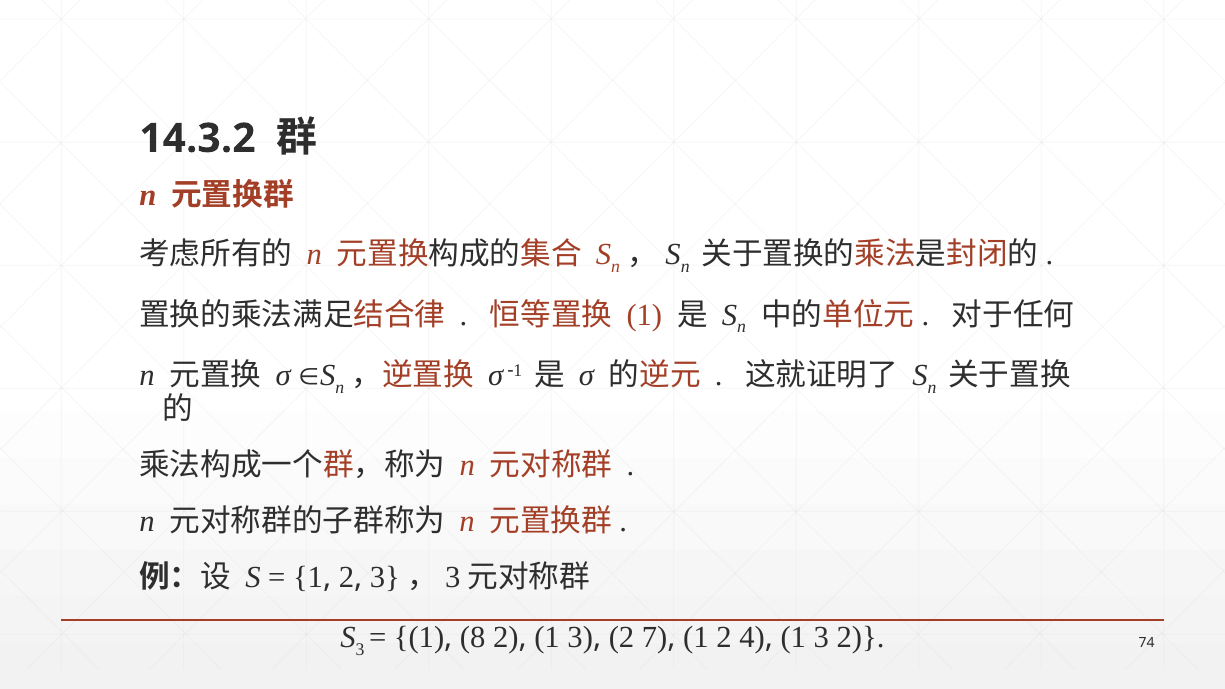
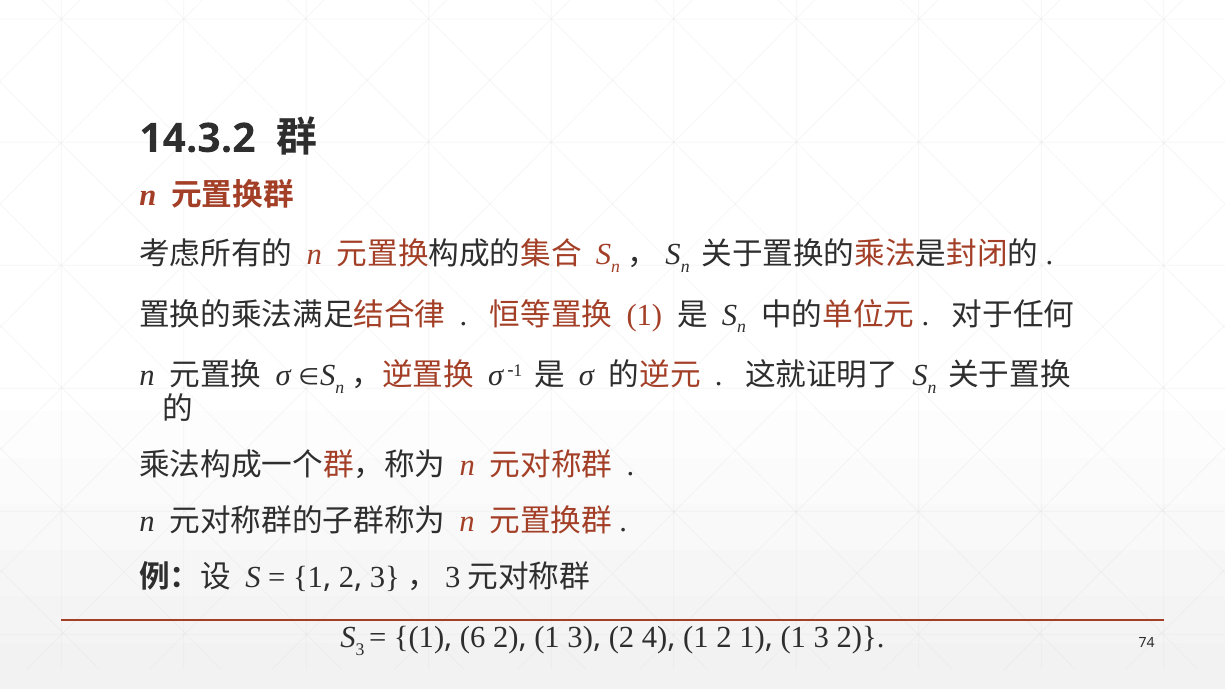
8: 8 -> 6
7: 7 -> 4
2 4: 4 -> 1
